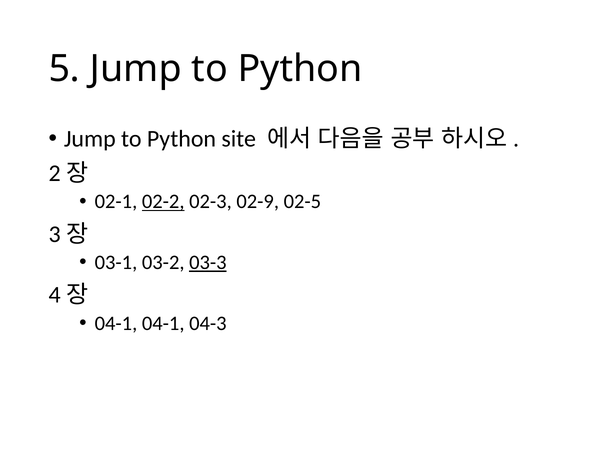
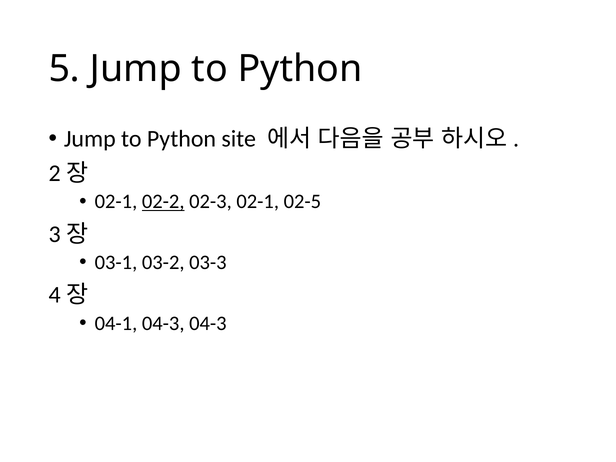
02-3 02-9: 02-9 -> 02-1
03-3 underline: present -> none
04-1 04-1: 04-1 -> 04-3
